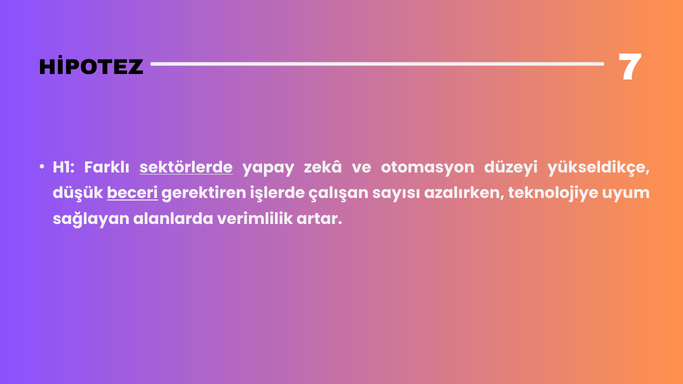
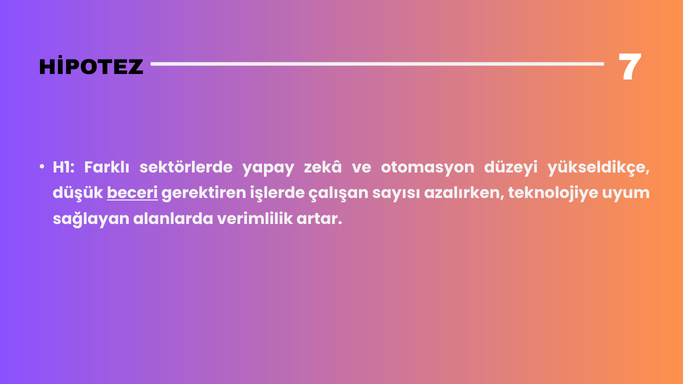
sektörlerde underline: present -> none
